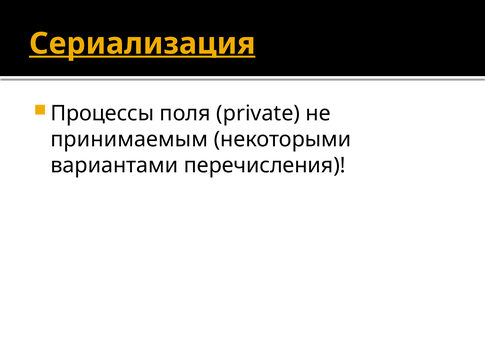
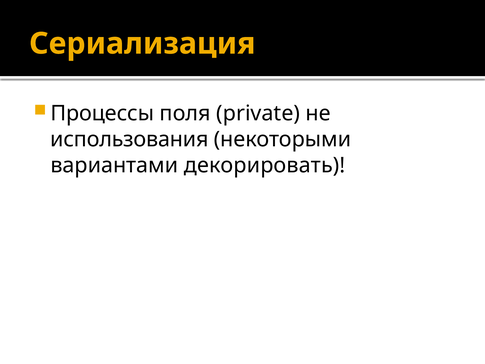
Сериализация underline: present -> none
принимаемым: принимаемым -> использования
перечисления: перечисления -> декорировать
